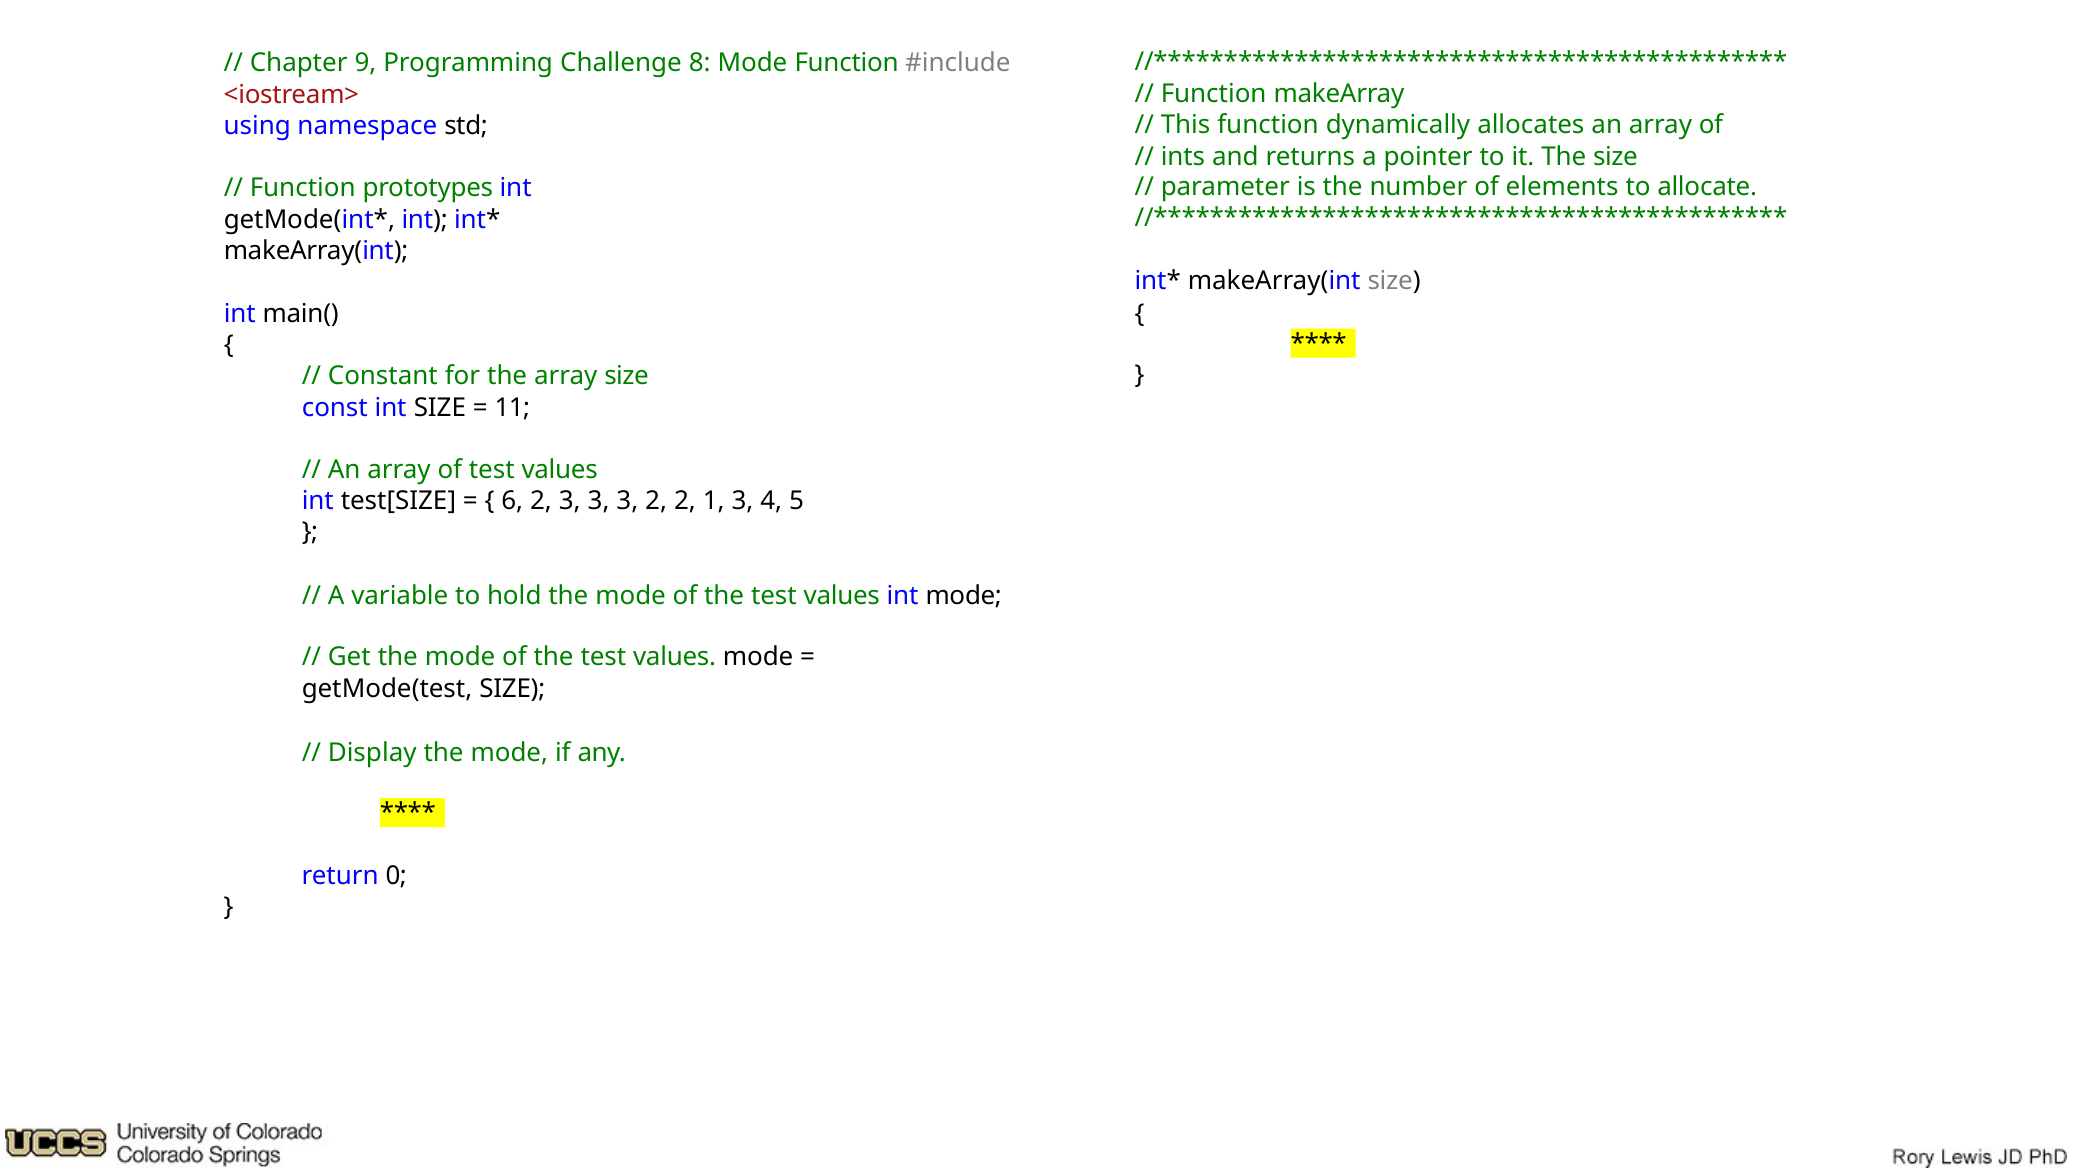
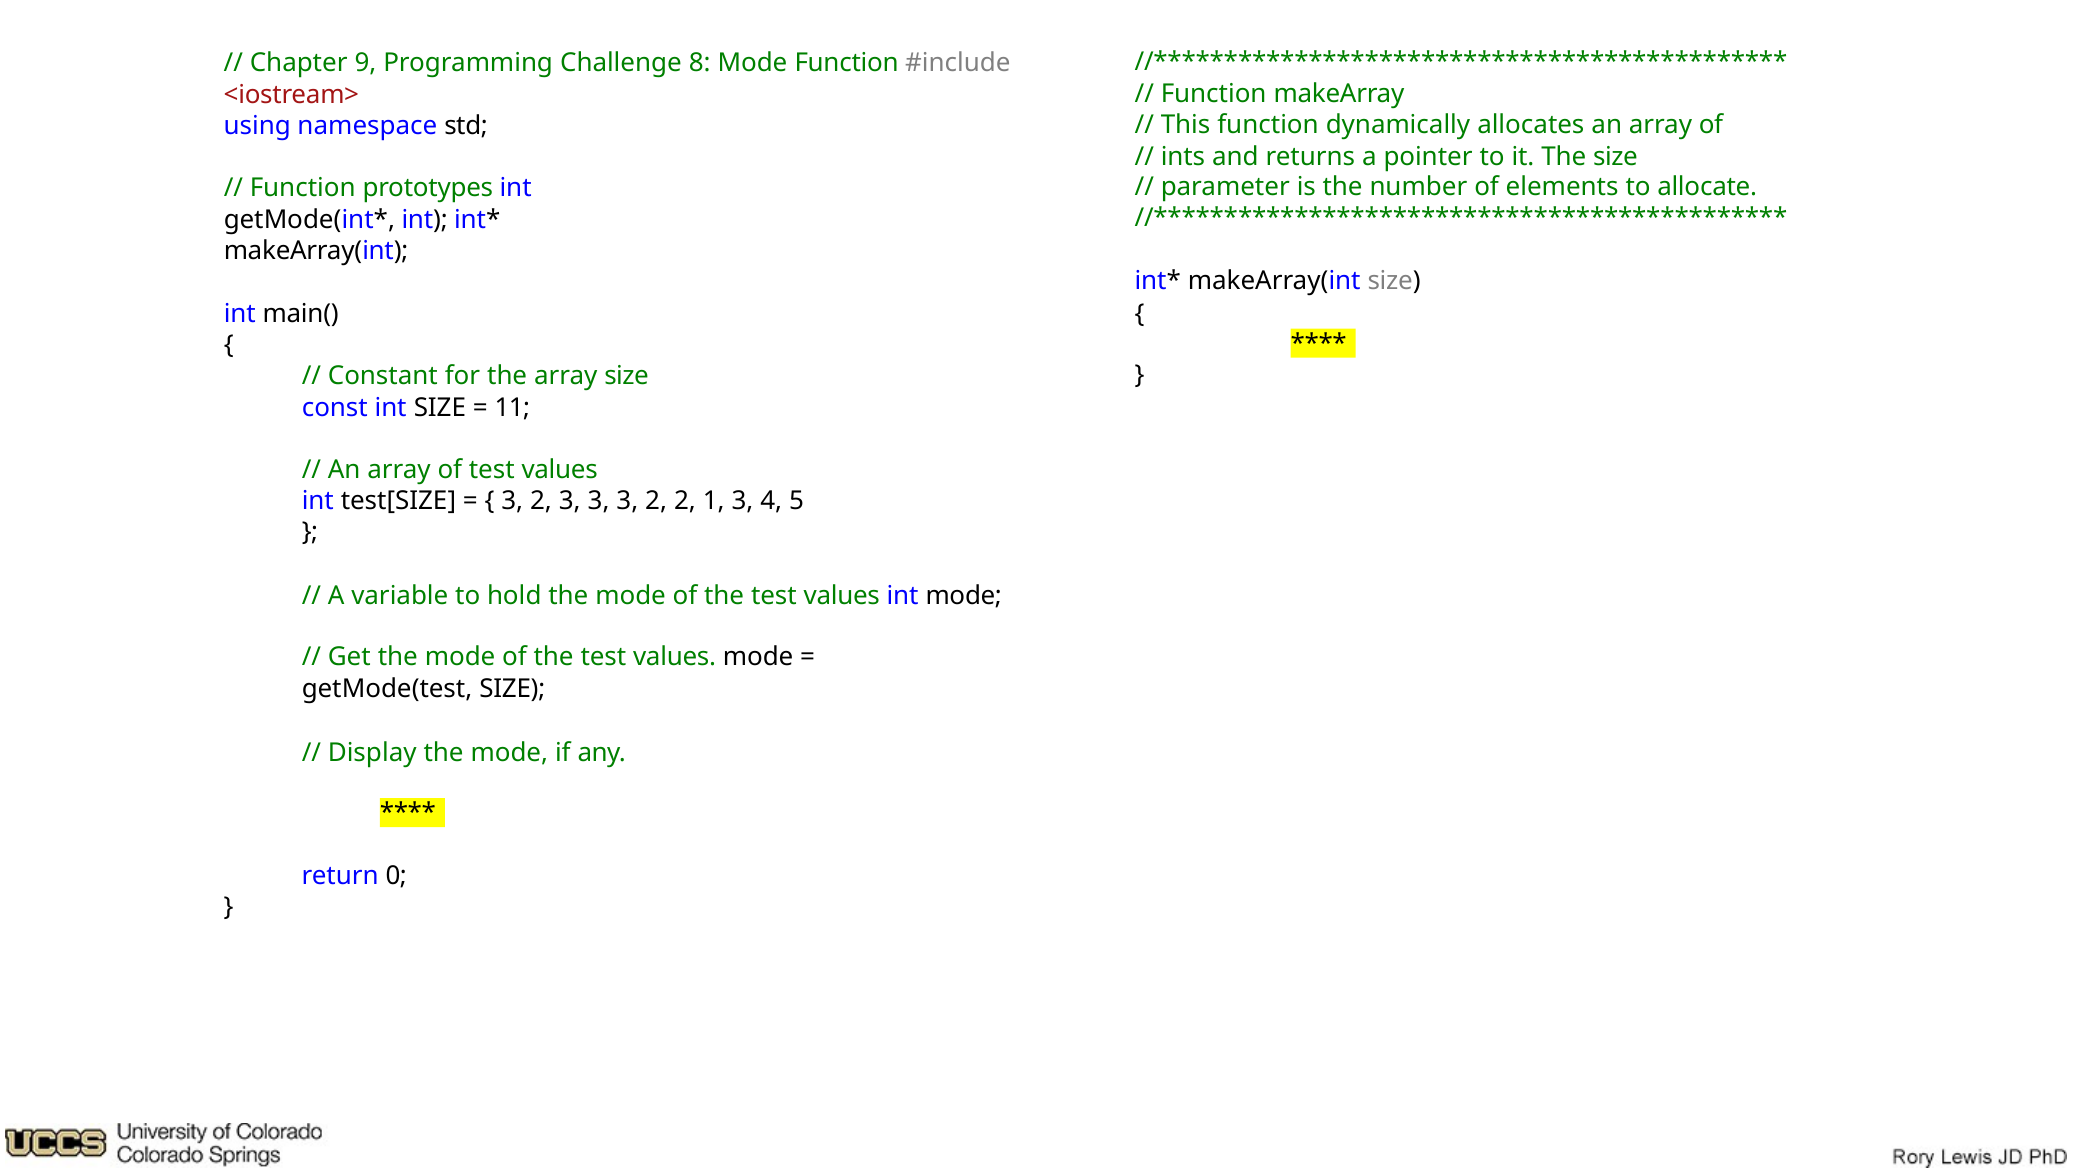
6 at (512, 501): 6 -> 3
